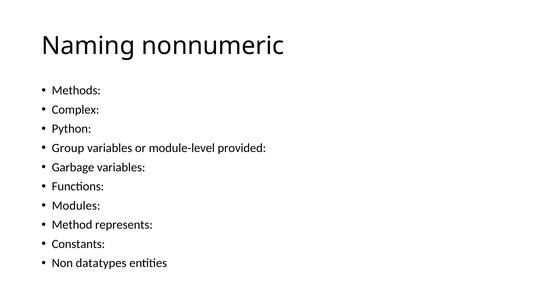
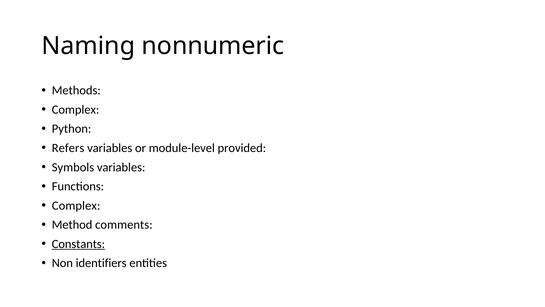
Group: Group -> Refers
Garbage: Garbage -> Symbols
Modules at (76, 205): Modules -> Complex
represents: represents -> comments
Constants underline: none -> present
datatypes: datatypes -> identifiers
